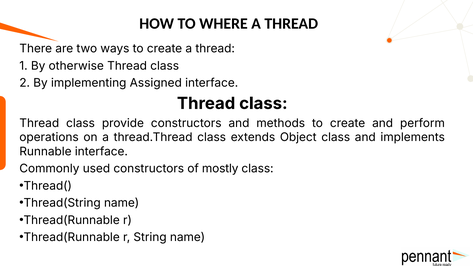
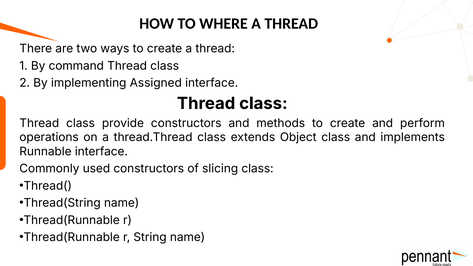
otherwise: otherwise -> command
mostly: mostly -> slicing
